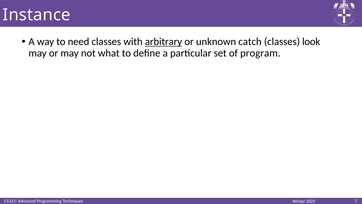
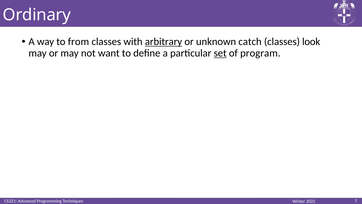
Instance: Instance -> Ordinary
need: need -> from
what: what -> want
set underline: none -> present
